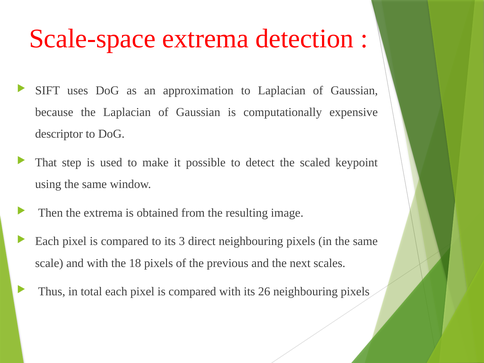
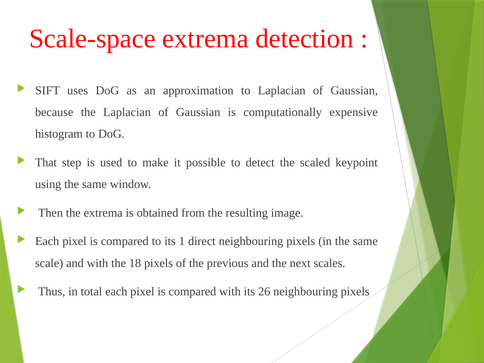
descriptor: descriptor -> histogram
3: 3 -> 1
